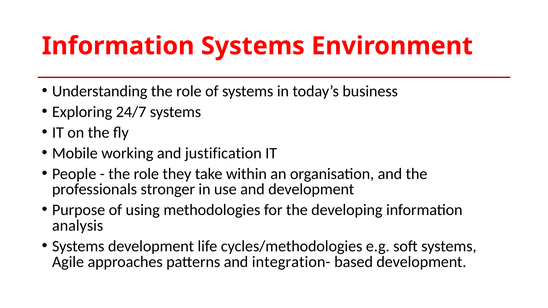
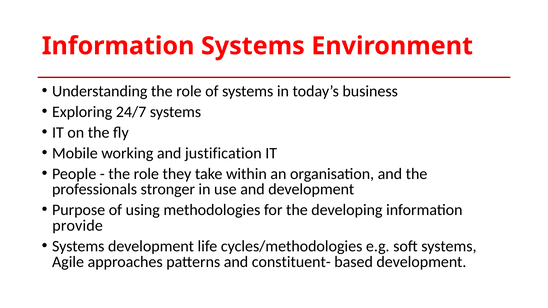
analysis: analysis -> provide
integration-: integration- -> constituent-
